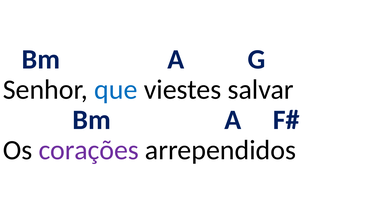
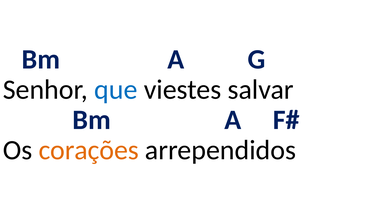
corações colour: purple -> orange
